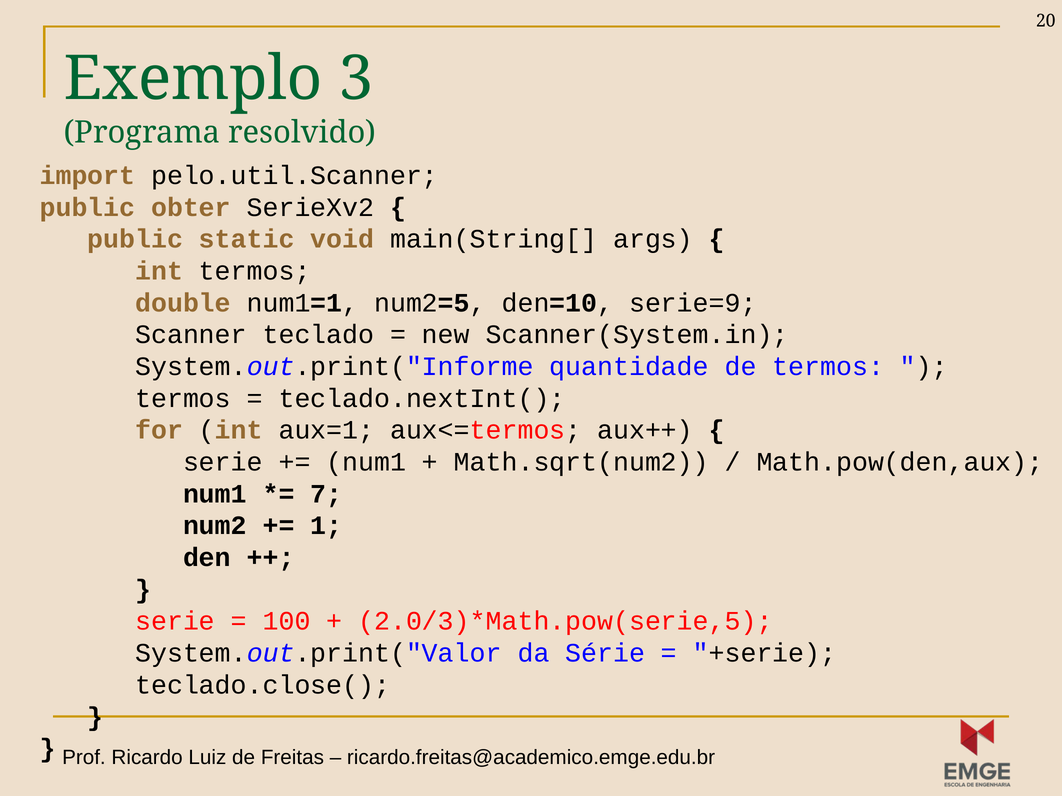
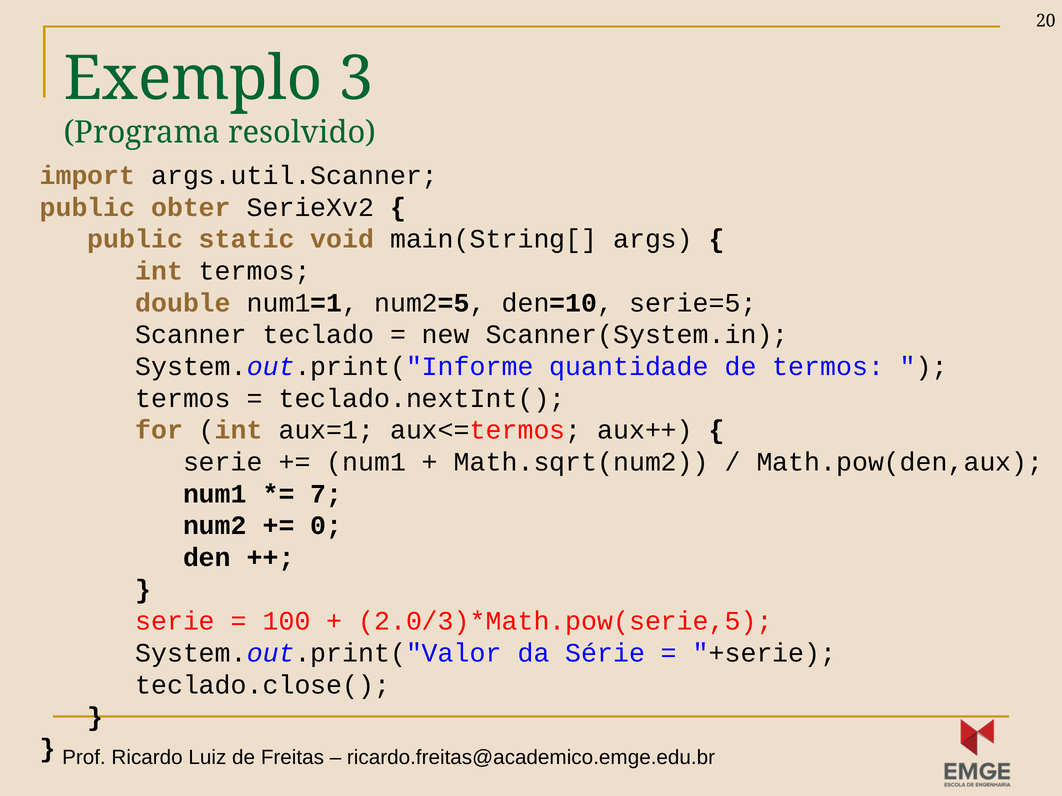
pelo.util.Scanner: pelo.util.Scanner -> args.util.Scanner
serie=9: serie=9 -> serie=5
1: 1 -> 0
